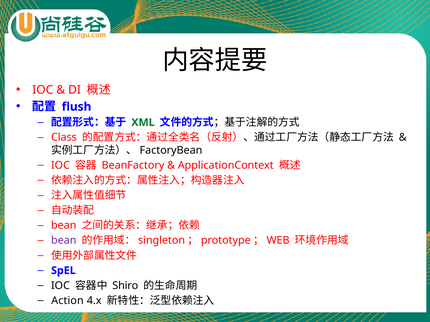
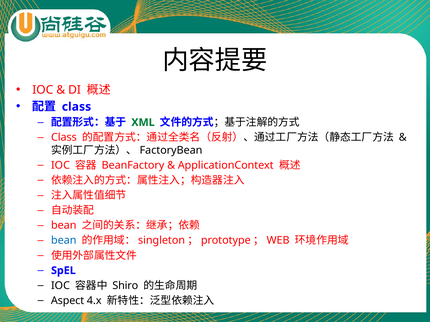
flush at (77, 107): flush -> class
bean at (64, 241) colour: purple -> blue
Action: Action -> Aspect
